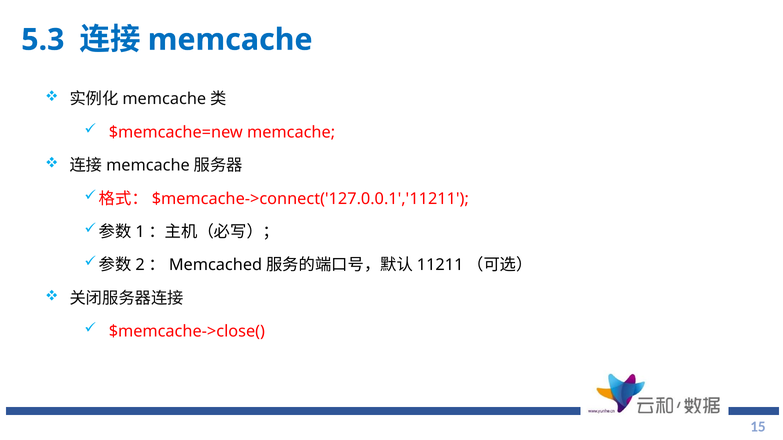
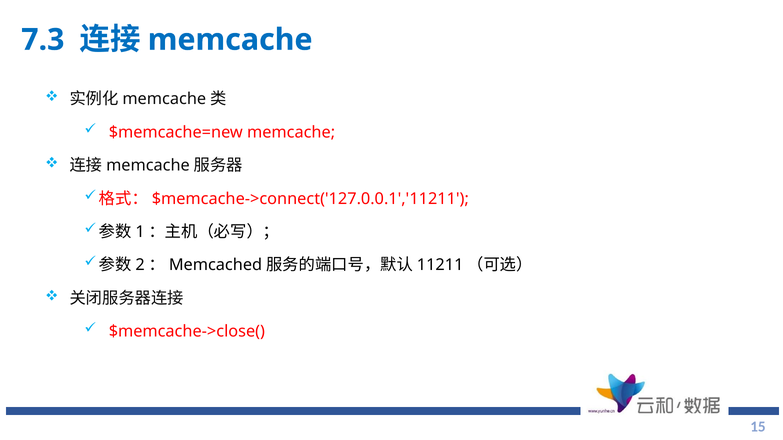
5.3: 5.3 -> 7.3
